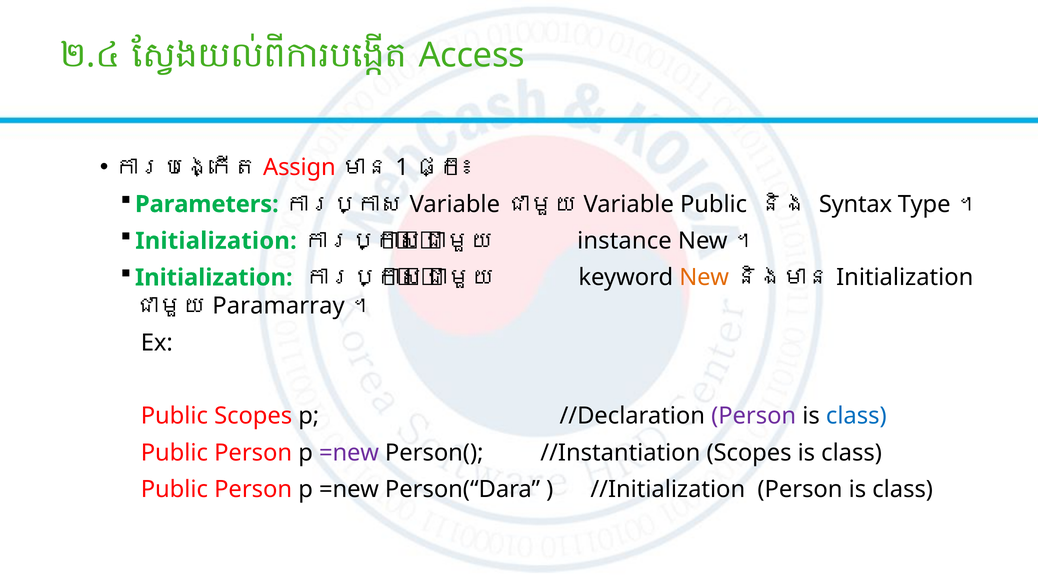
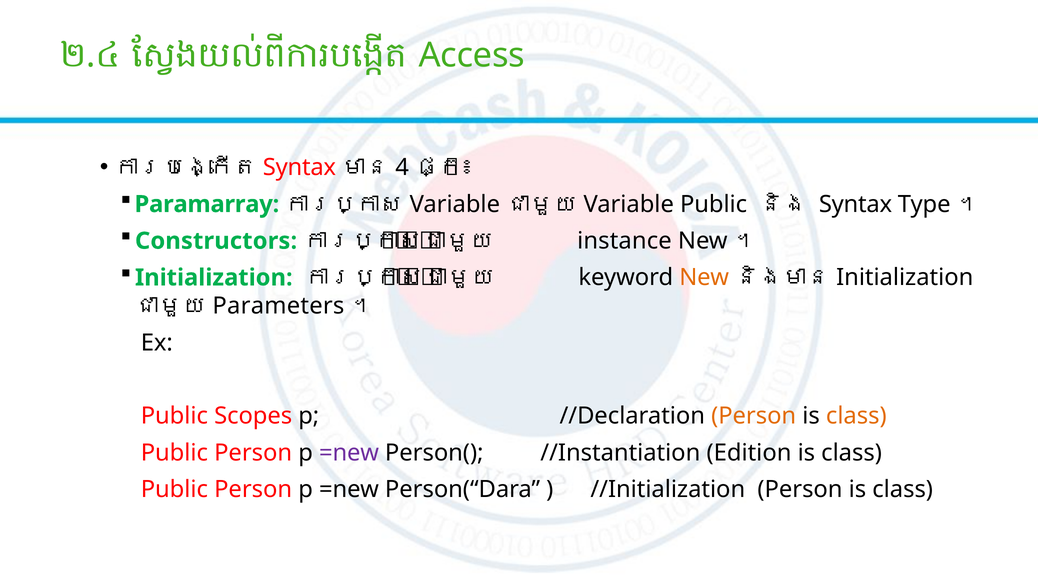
Assign at (299, 168): Assign -> Syntax
1: 1 -> 4
Parameters: Parameters -> Paramarray
Initialization at (216, 241): Initialization -> Constructors
Paramarray: Paramarray -> Parameters
Person at (754, 416) colour: purple -> orange
class at (856, 416) colour: blue -> orange
//Instantiation Scopes: Scopes -> Edition
